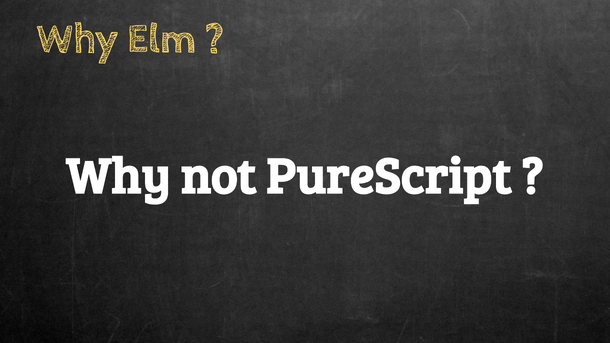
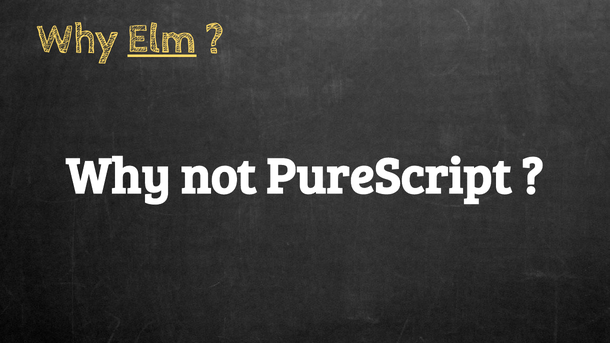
Elm underline: none -> present
